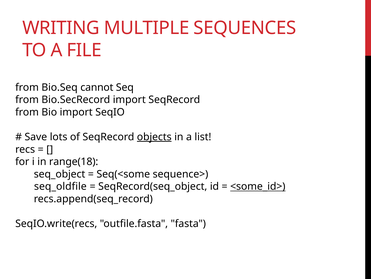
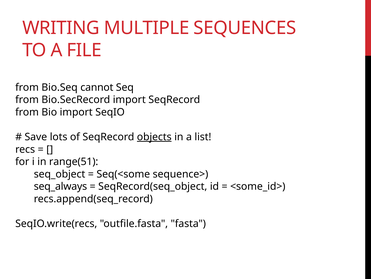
range(18: range(18 -> range(51
seq_oldfile: seq_oldfile -> seq_always
<some_id> underline: present -> none
